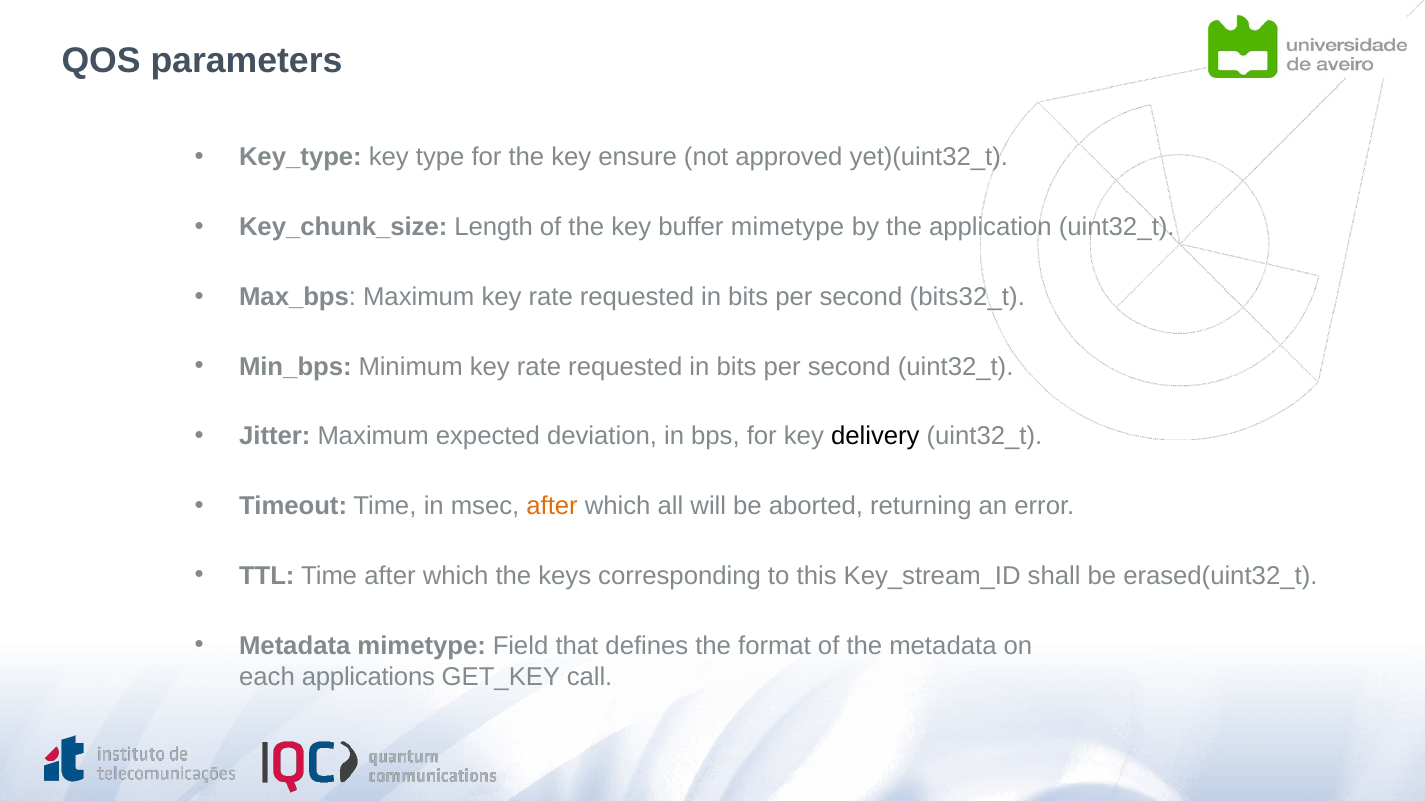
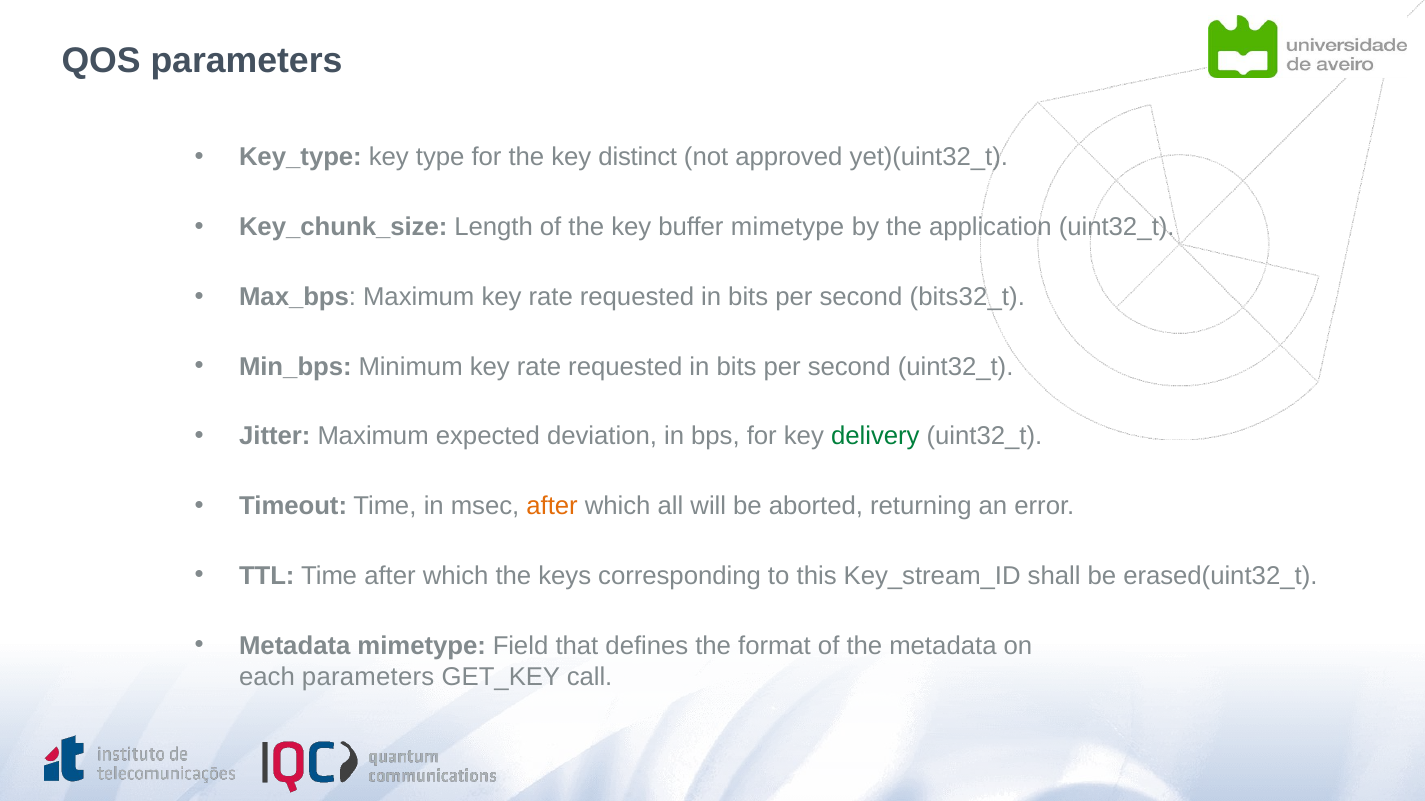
ensure: ensure -> distinct
delivery colour: black -> green
each applications: applications -> parameters
